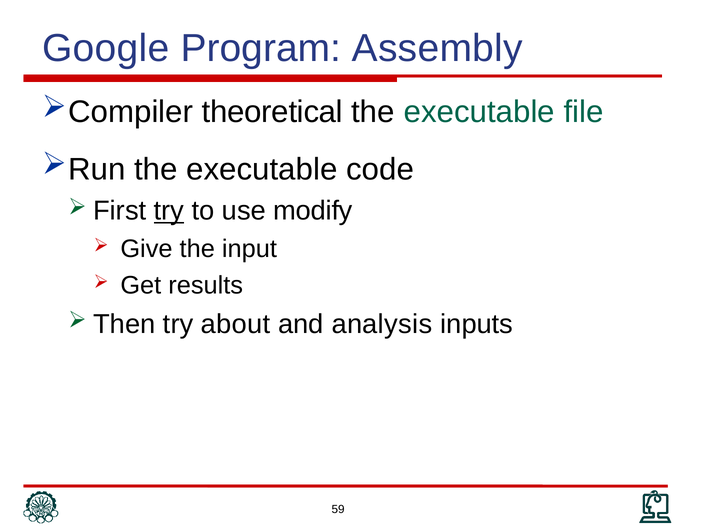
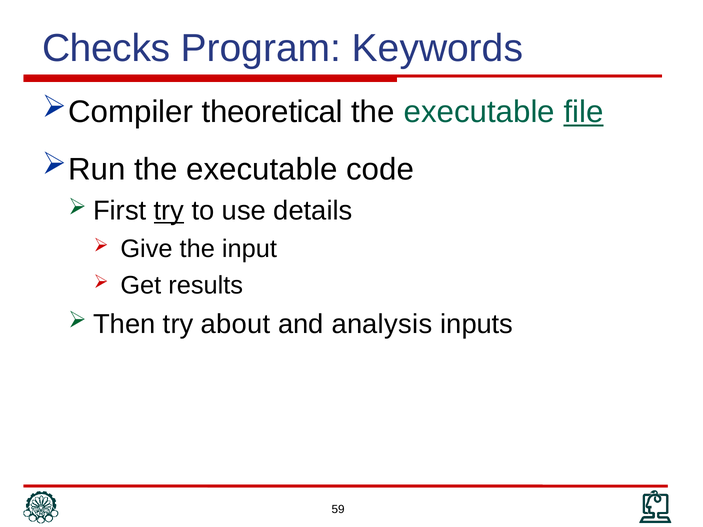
Google: Google -> Checks
Assembly: Assembly -> Keywords
file underline: none -> present
modify: modify -> details
